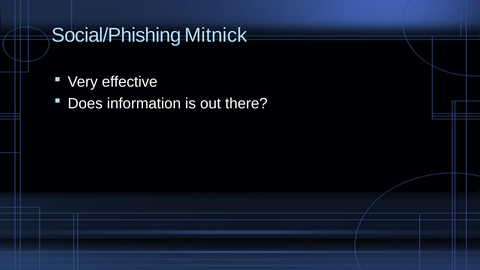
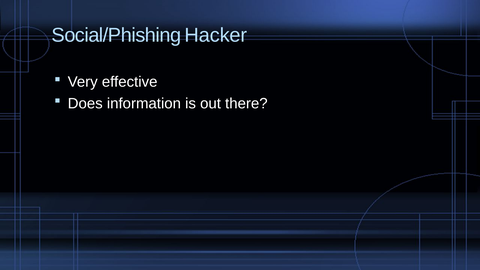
Mitnick: Mitnick -> Hacker
